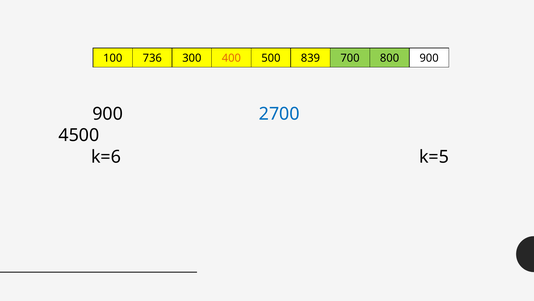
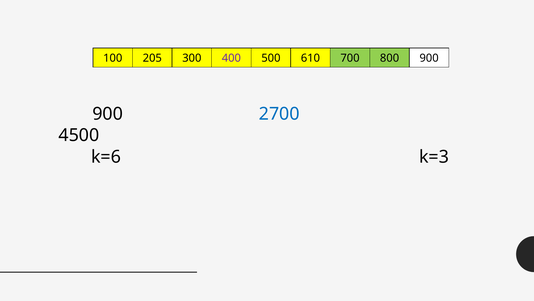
736: 736 -> 205
400 colour: orange -> purple
839: 839 -> 610
k=5: k=5 -> k=3
